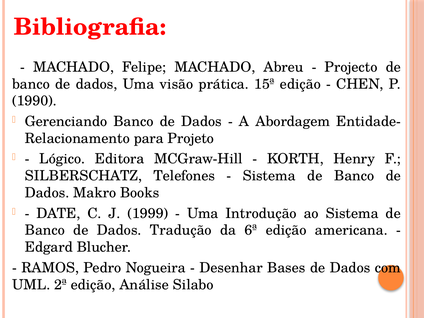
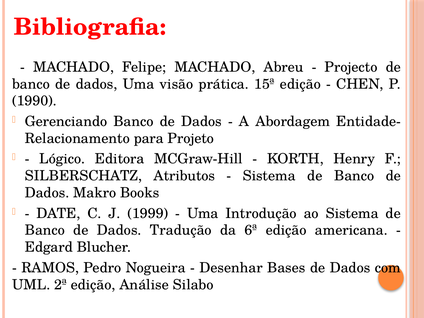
Telefones: Telefones -> Atributos
